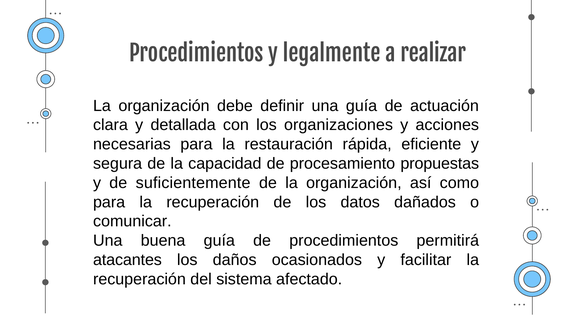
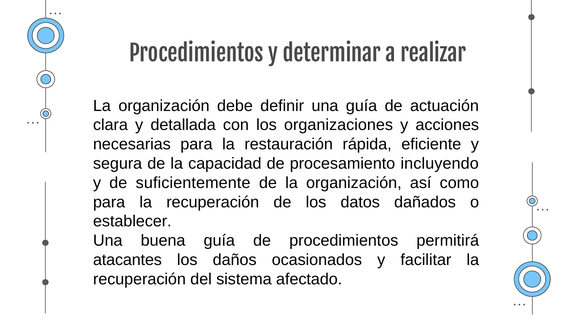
legalmente: legalmente -> determinar
propuestas: propuestas -> incluyendo
comunicar: comunicar -> establecer
